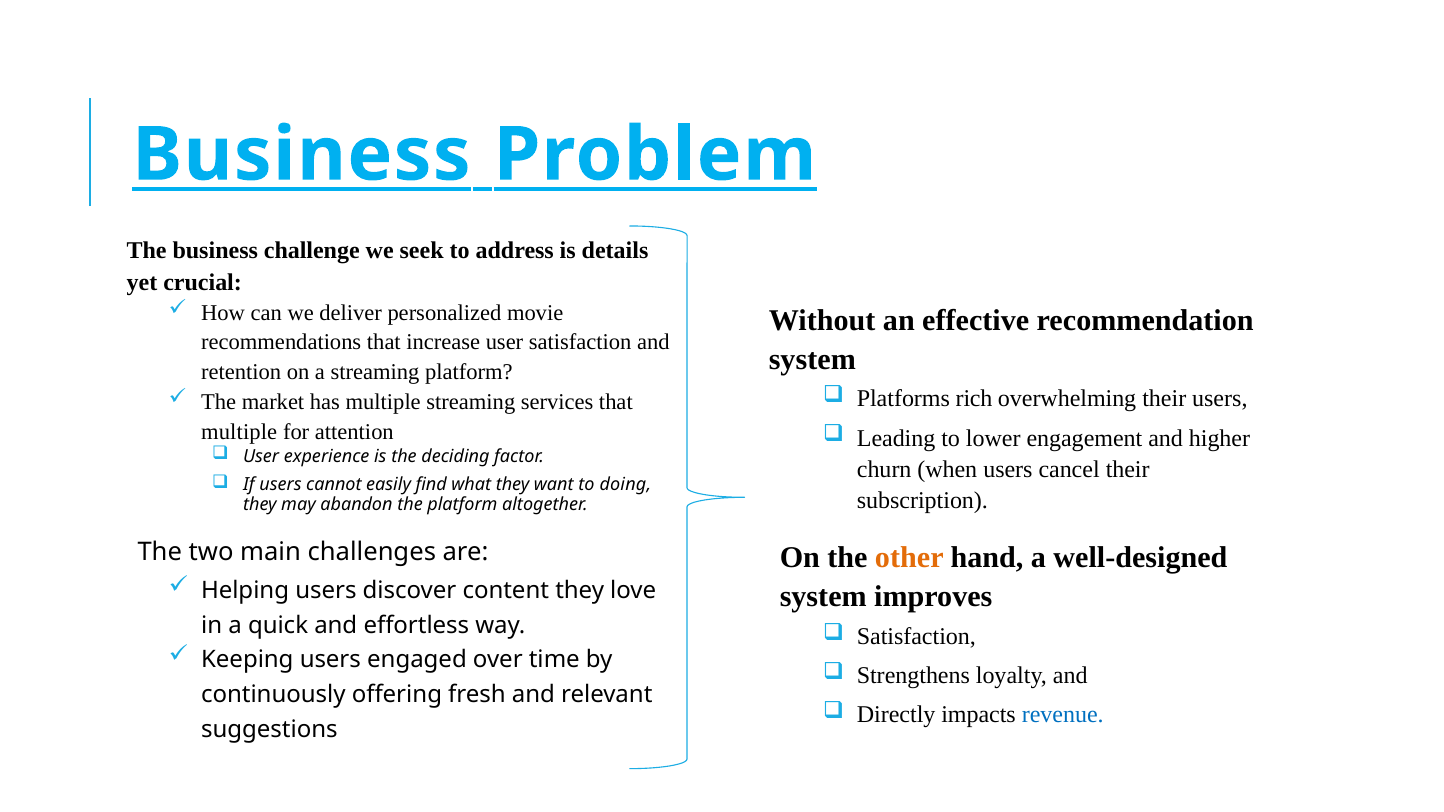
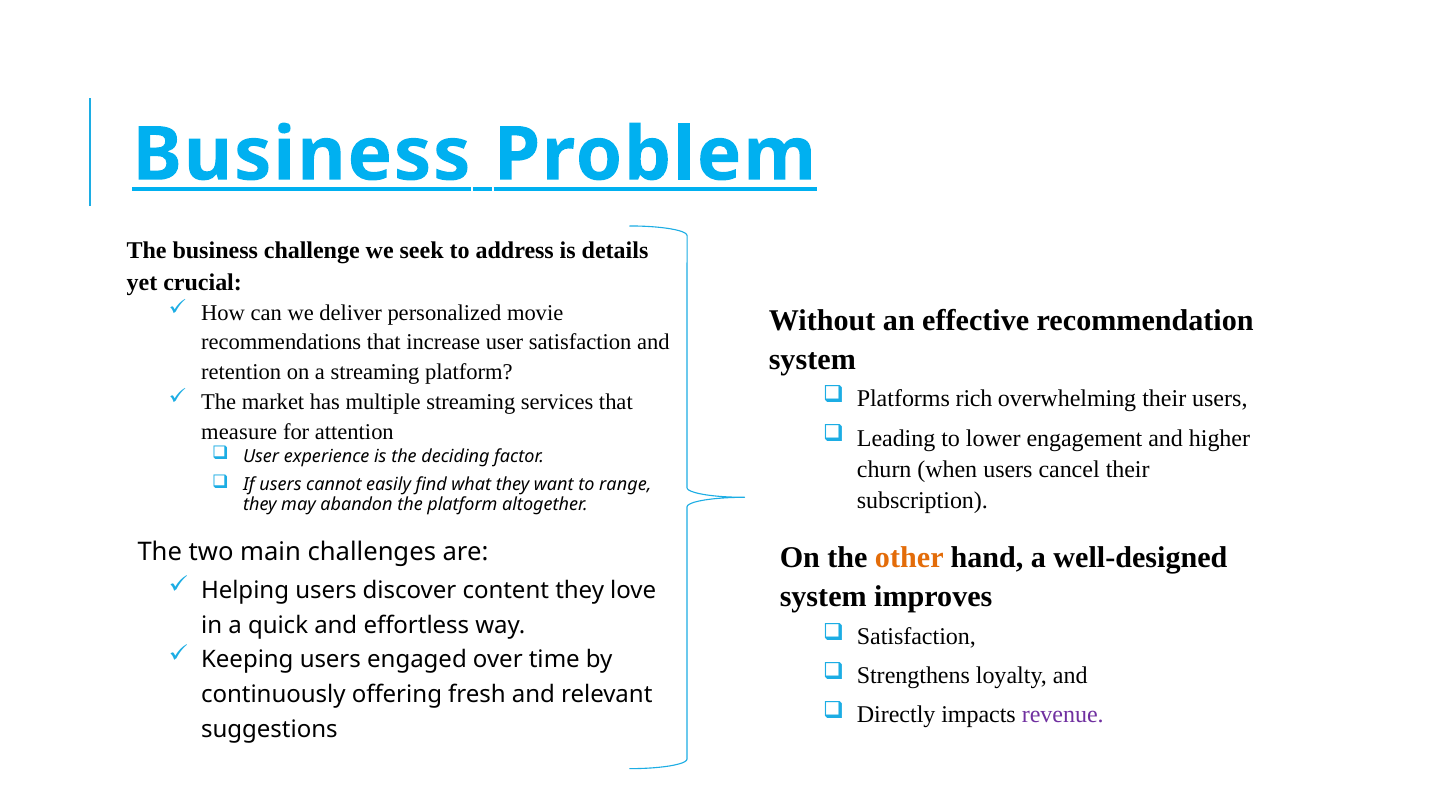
multiple at (239, 432): multiple -> measure
doing: doing -> range
revenue colour: blue -> purple
